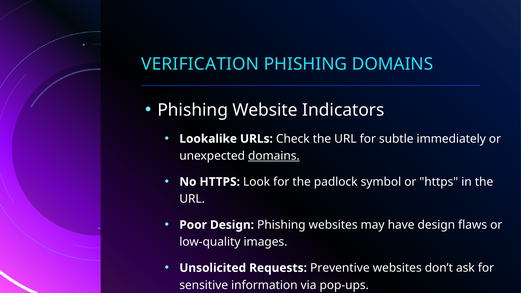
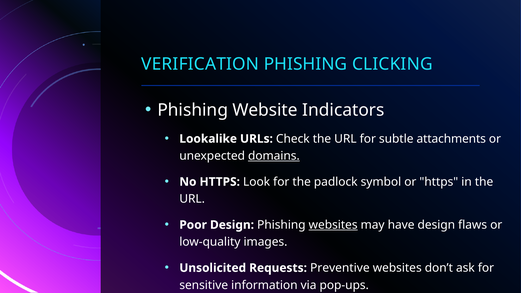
PHISHING DOMAINS: DOMAINS -> CLICKING
immediately: immediately -> attachments
websites at (333, 225) underline: none -> present
